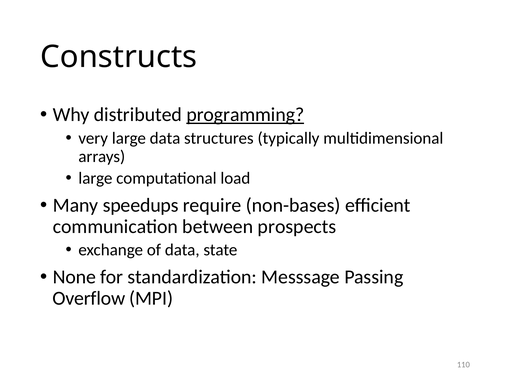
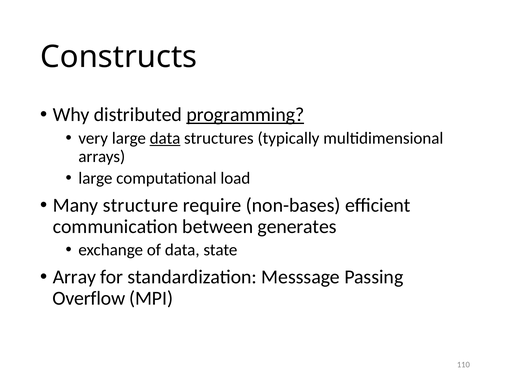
data at (165, 138) underline: none -> present
speedups: speedups -> structure
prospects: prospects -> generates
None: None -> Array
